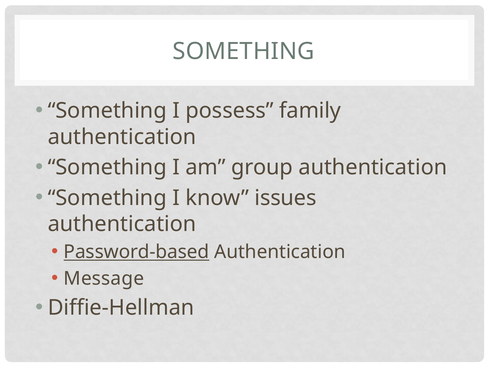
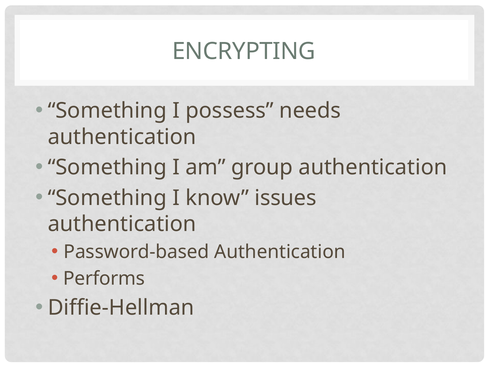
SOMETHING at (244, 51): SOMETHING -> ENCRYPTING
family: family -> needs
Password-based underline: present -> none
Message: Message -> Performs
